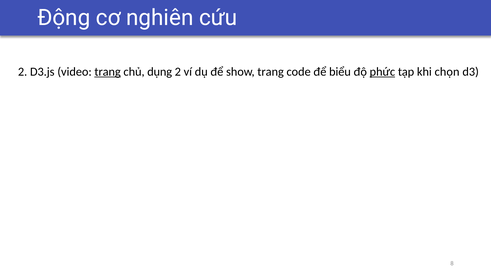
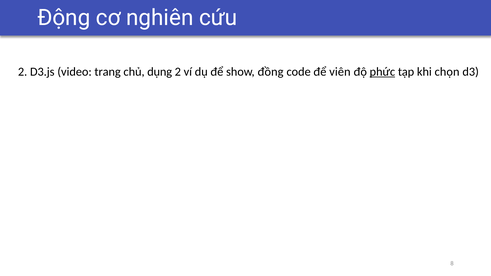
trang at (108, 72) underline: present -> none
show trang: trang -> đồng
biểu: biểu -> viên
